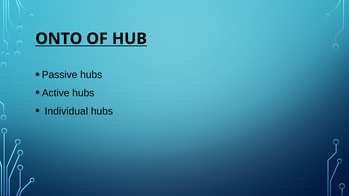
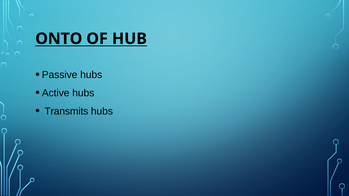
Individual: Individual -> Transmits
